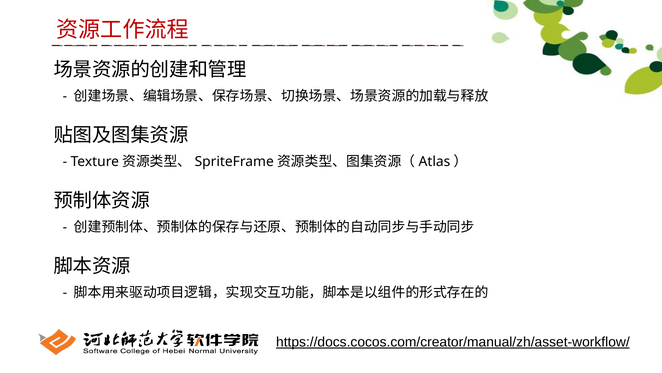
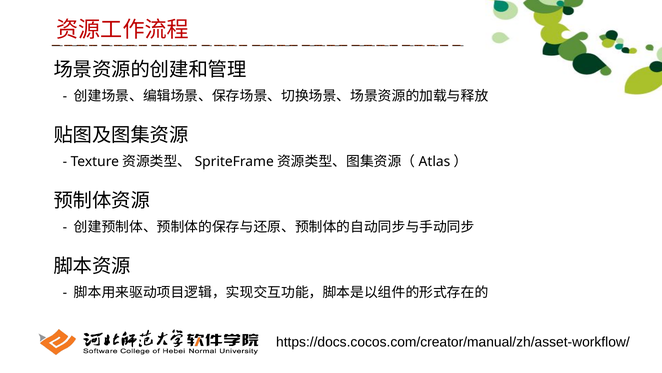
https://docs.cocos.com/creator/manual/zh/asset-workflow/ underline: present -> none
